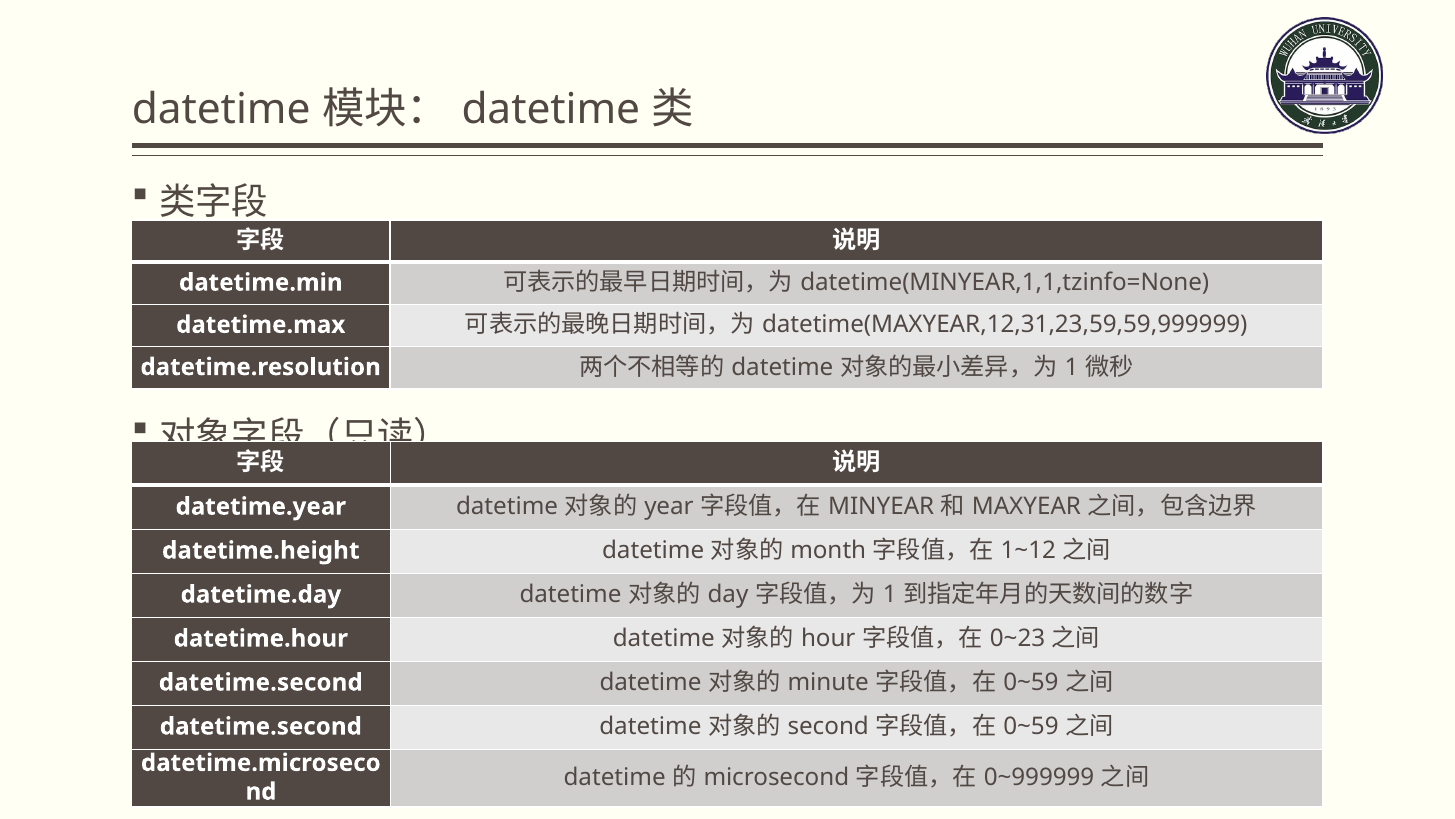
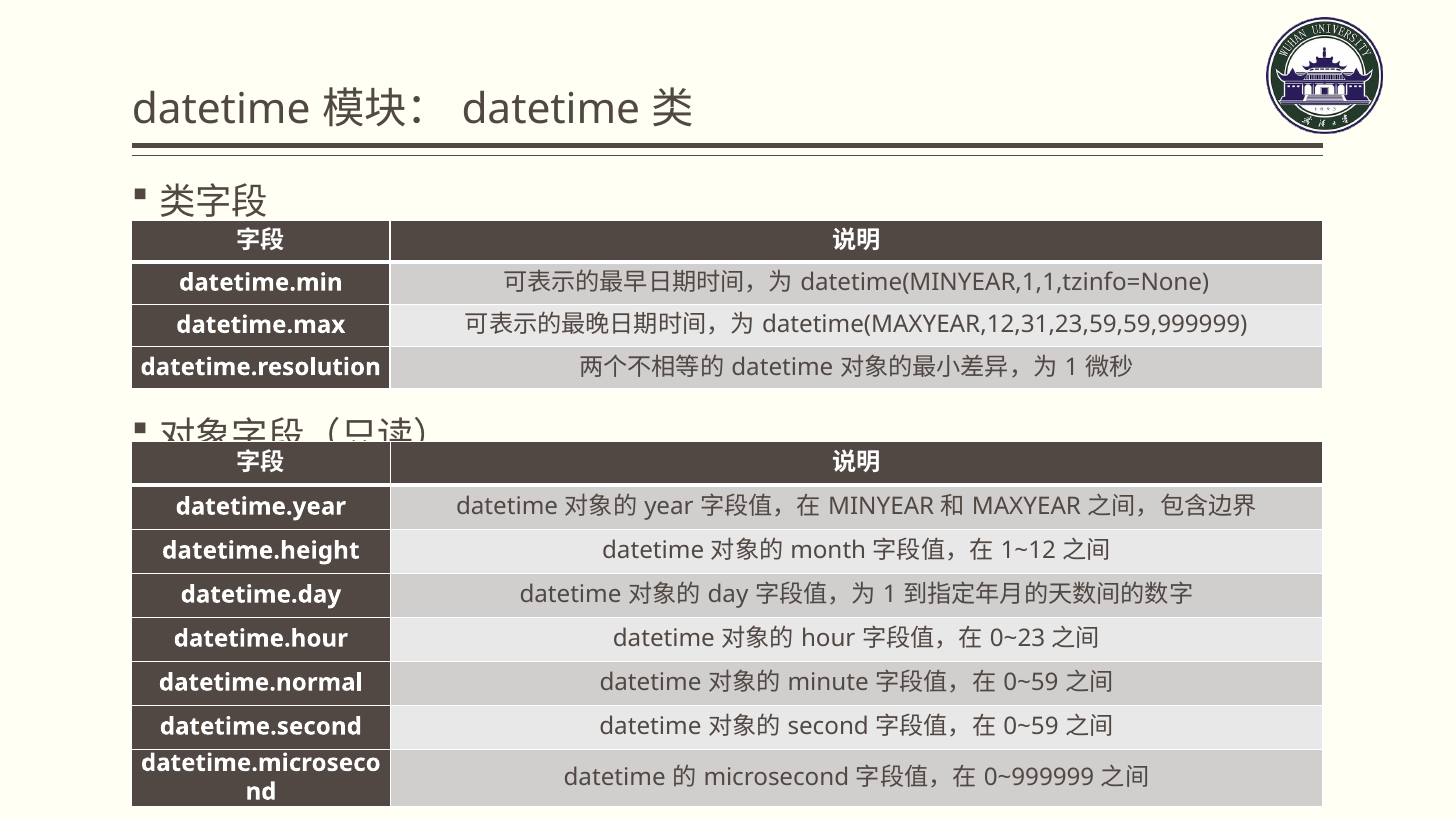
datetime.second at (261, 682): datetime.second -> datetime.normal
